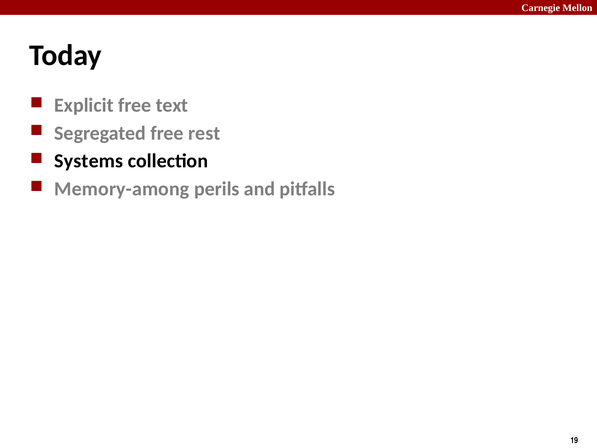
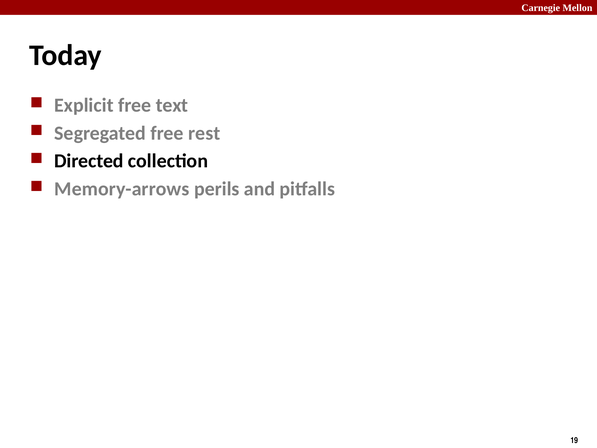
Systems: Systems -> Directed
Memory-among: Memory-among -> Memory-arrows
